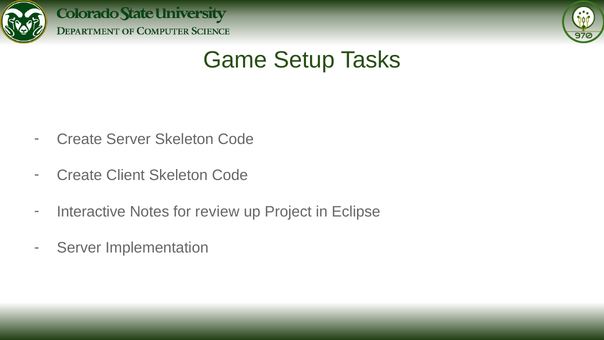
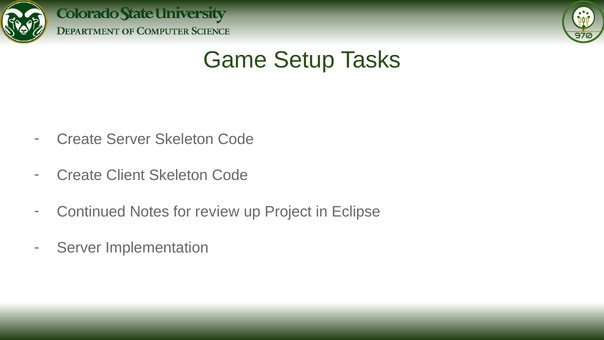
Interactive: Interactive -> Continued
